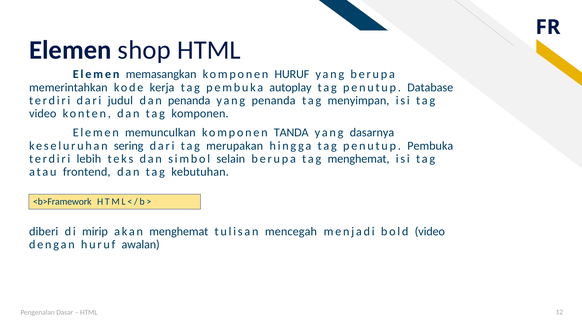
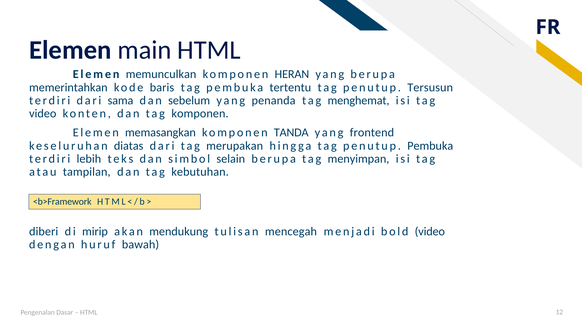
shop: shop -> main
memasangkan: memasangkan -> memunculkan
komponen HURUF: HURUF -> HERAN
kerja: kerja -> baris
autoplay: autoplay -> tertentu
Database: Database -> Tersusun
judul: judul -> sama
dan penanda: penanda -> sebelum
menyimpan: menyimpan -> menghemat
memunculkan: memunculkan -> memasangkan
dasarnya: dasarnya -> frontend
sering: sering -> diatas
tag menghemat: menghemat -> menyimpan
frontend: frontend -> tampilan
akan menghemat: menghemat -> mendukung
awalan: awalan -> bawah
